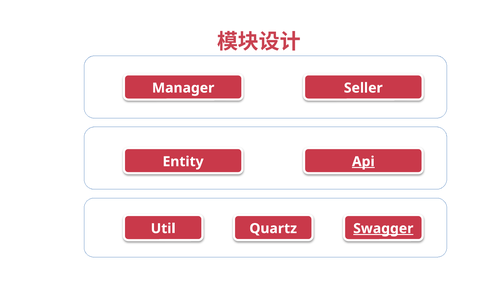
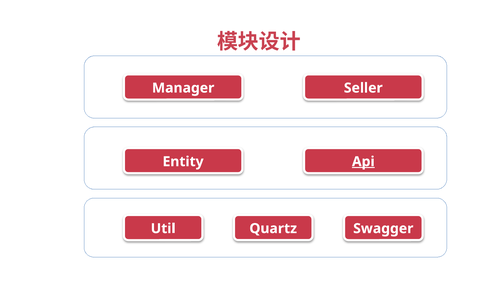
Swagger underline: present -> none
